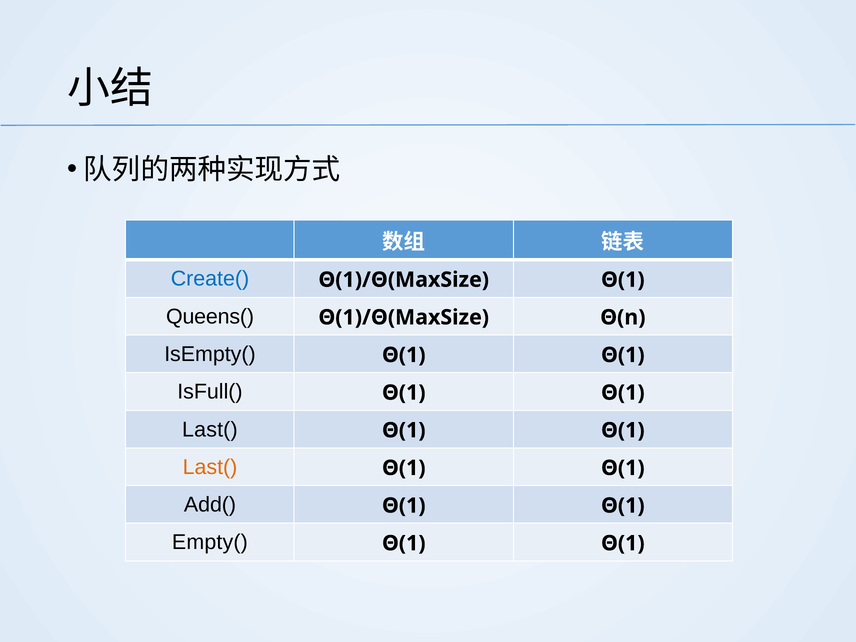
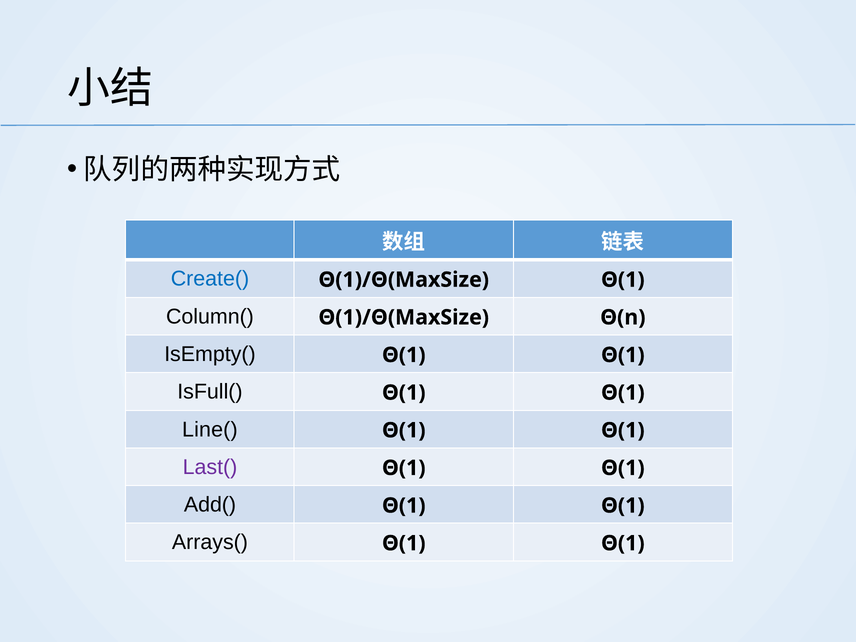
Queens(: Queens( -> Column(
Last( at (210, 429): Last( -> Line(
Last( at (210, 467) colour: orange -> purple
Empty(: Empty( -> Arrays(
